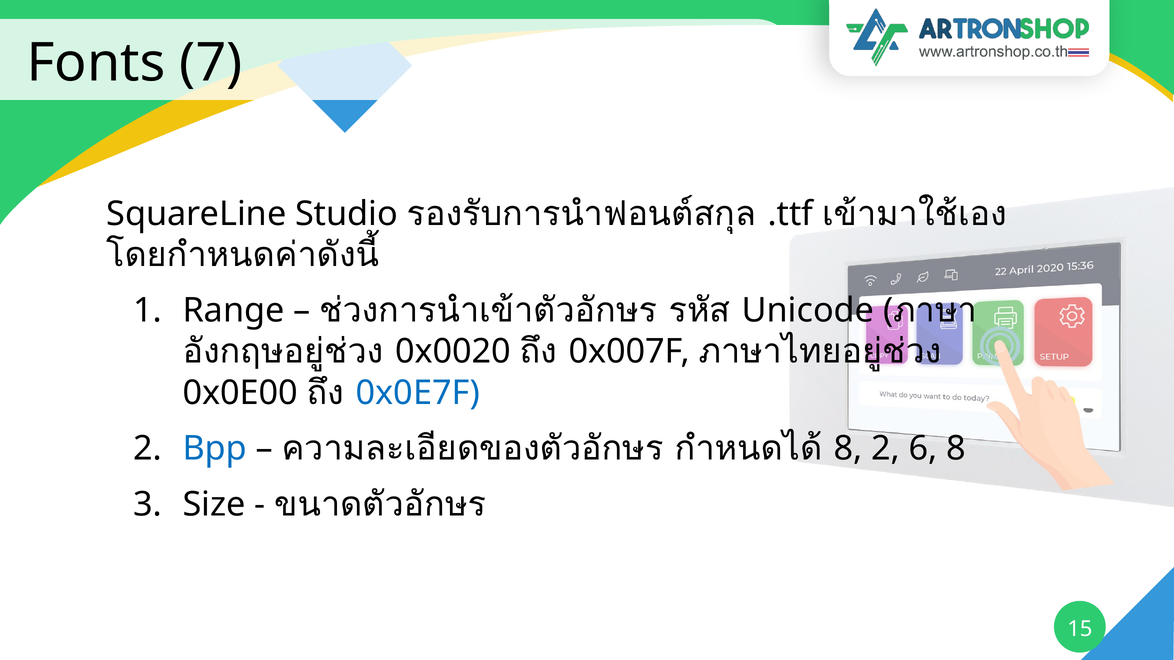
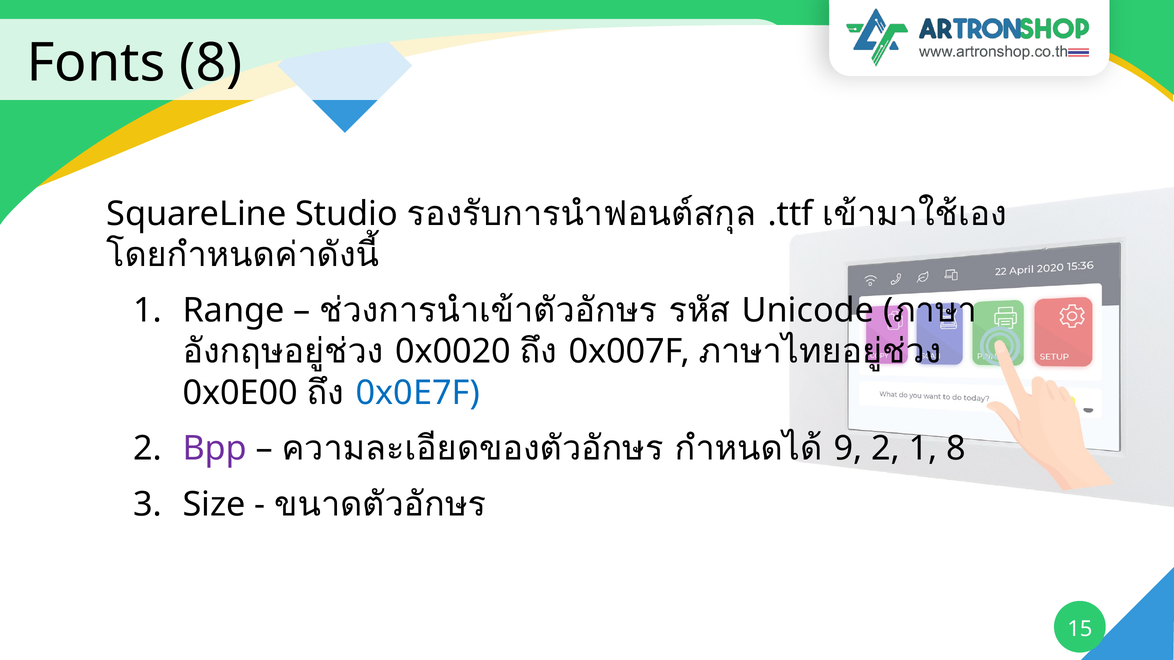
Fonts 7: 7 -> 8
Bpp colour: blue -> purple
8 at (848, 449): 8 -> 9
2 6: 6 -> 1
